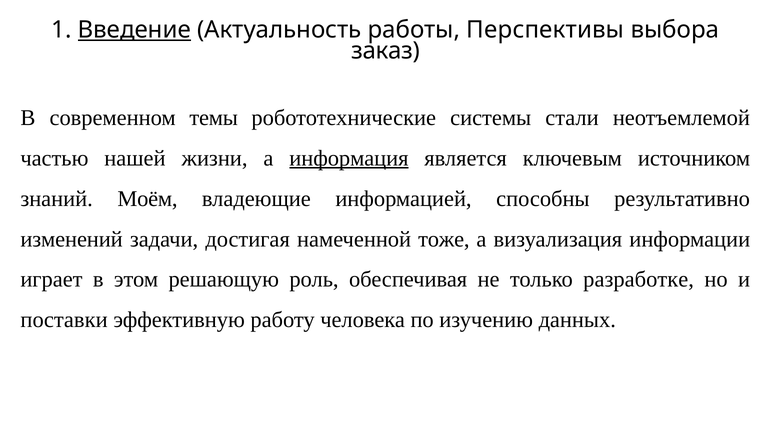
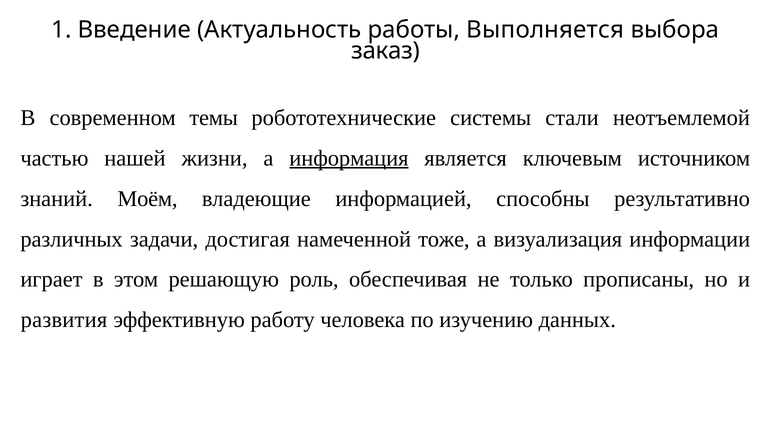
Введение underline: present -> none
Перспективы: Перспективы -> Выполняется
изменений: изменений -> различных
разработке: разработке -> прописаны
поставки: поставки -> развития
